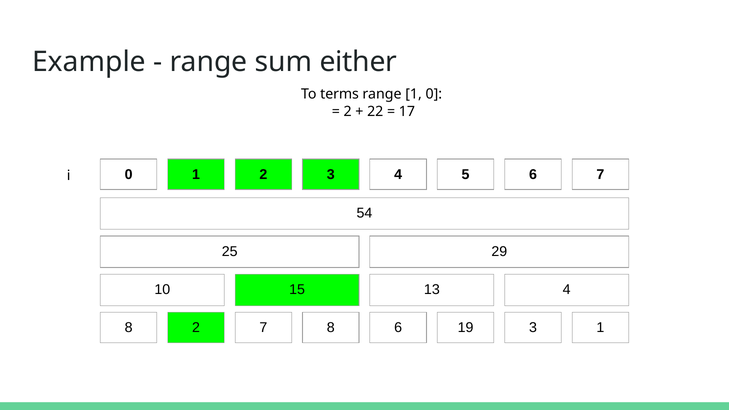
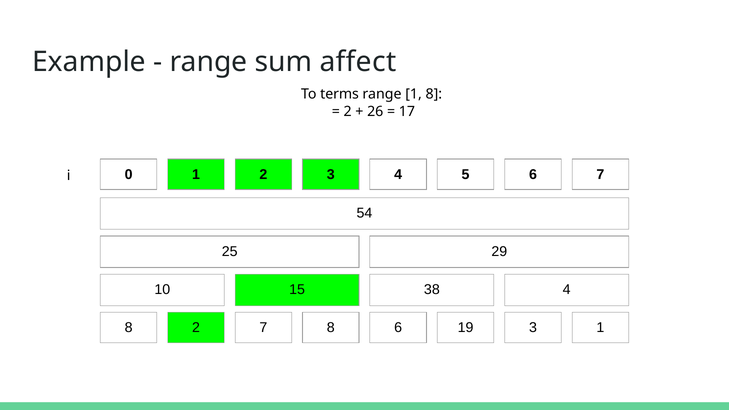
either: either -> affect
1 0: 0 -> 8
22: 22 -> 26
13: 13 -> 38
